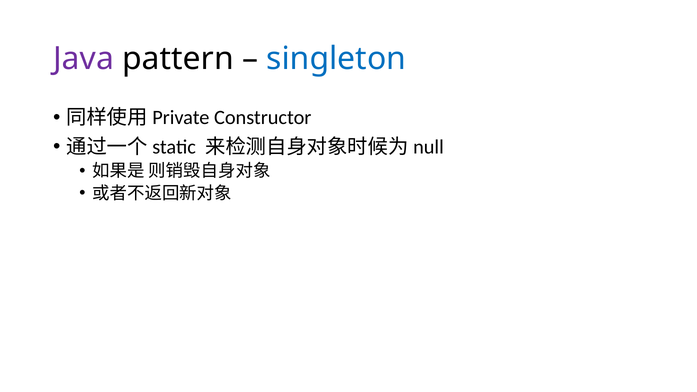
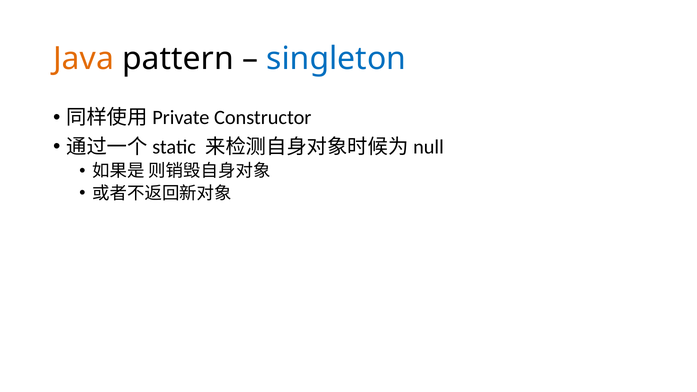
Java colour: purple -> orange
